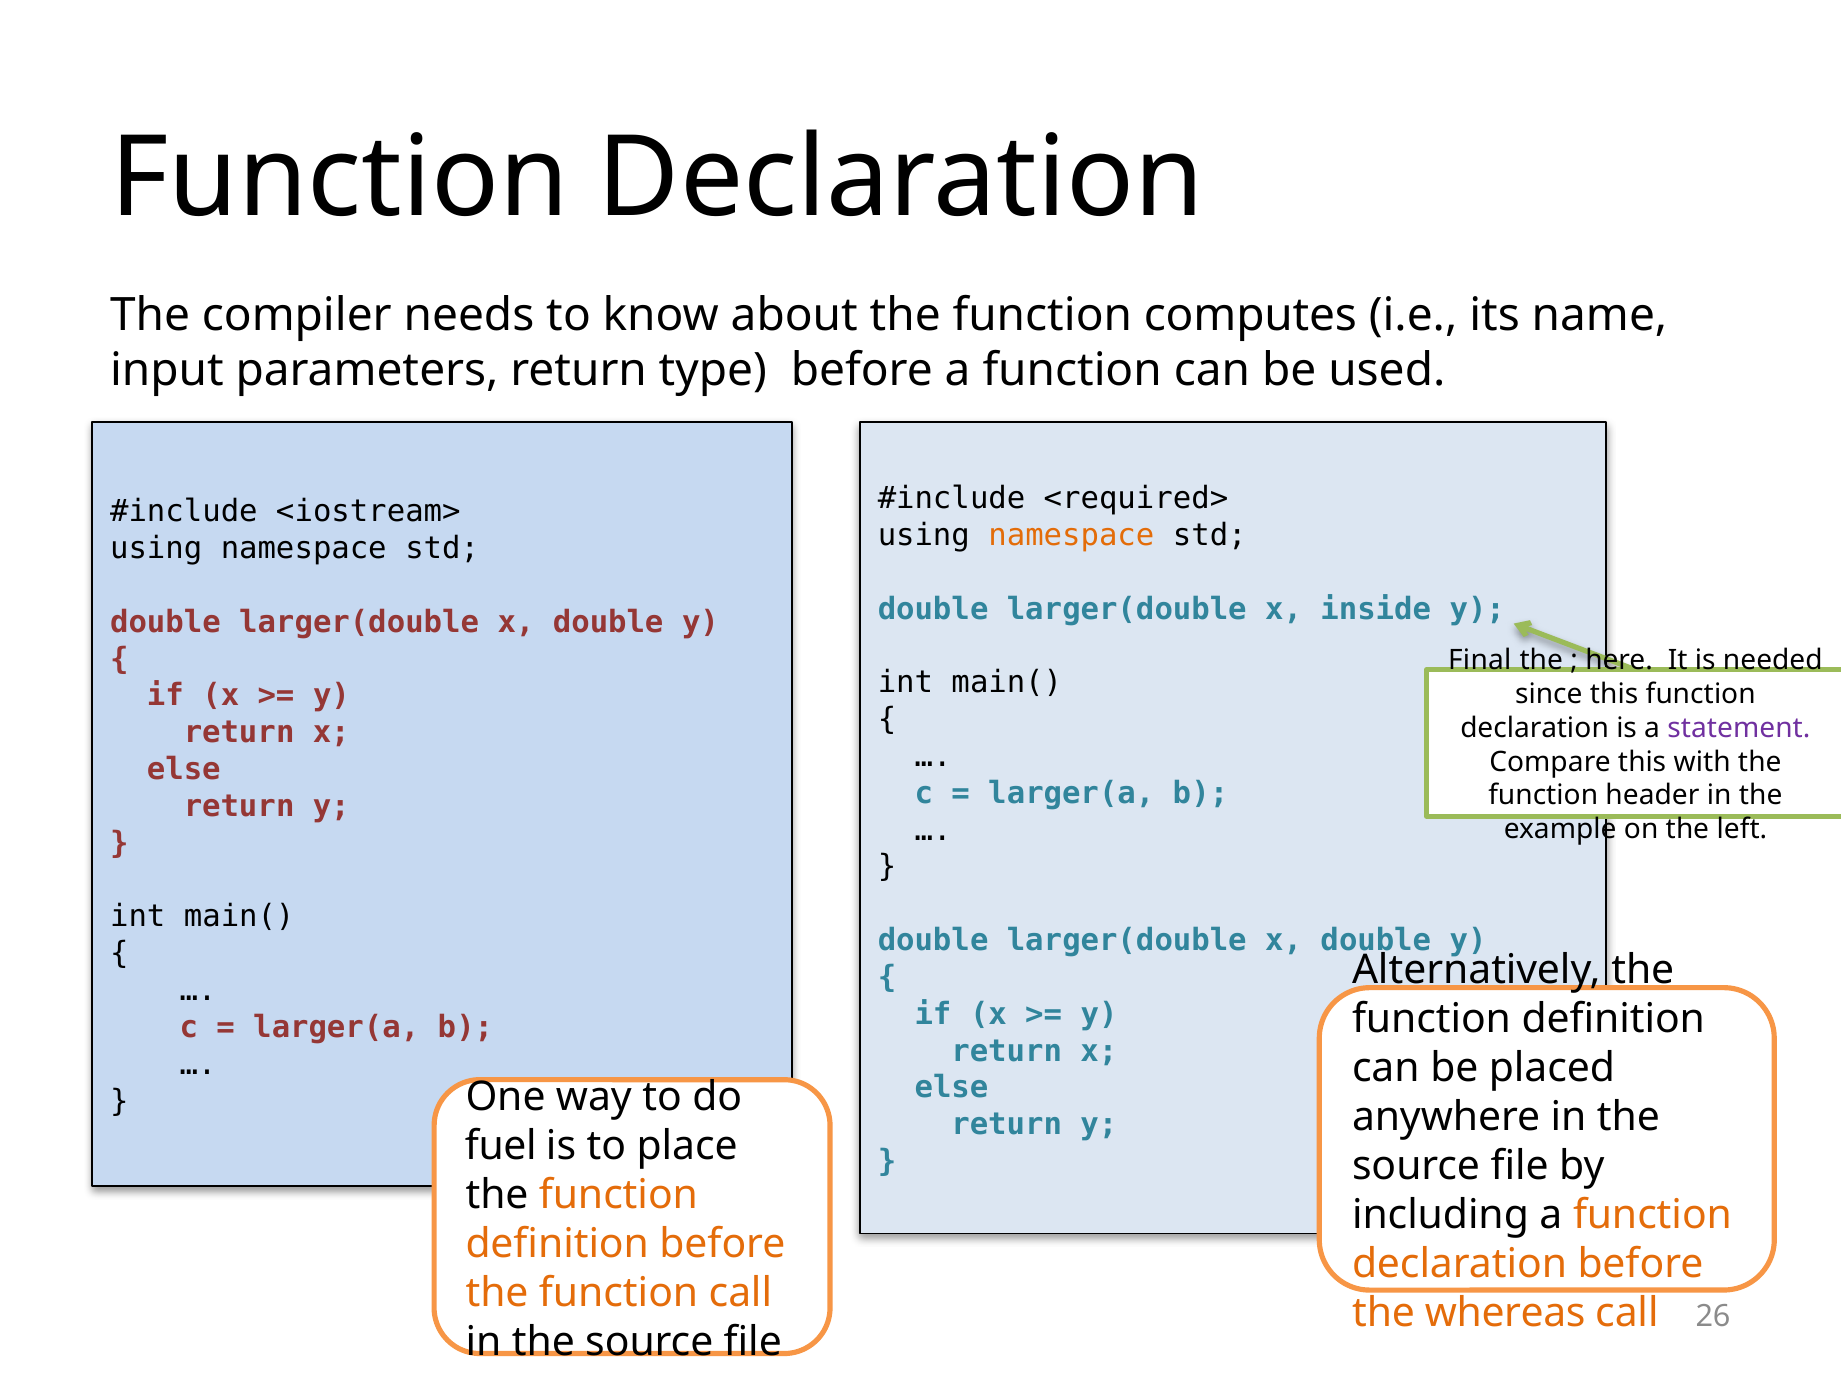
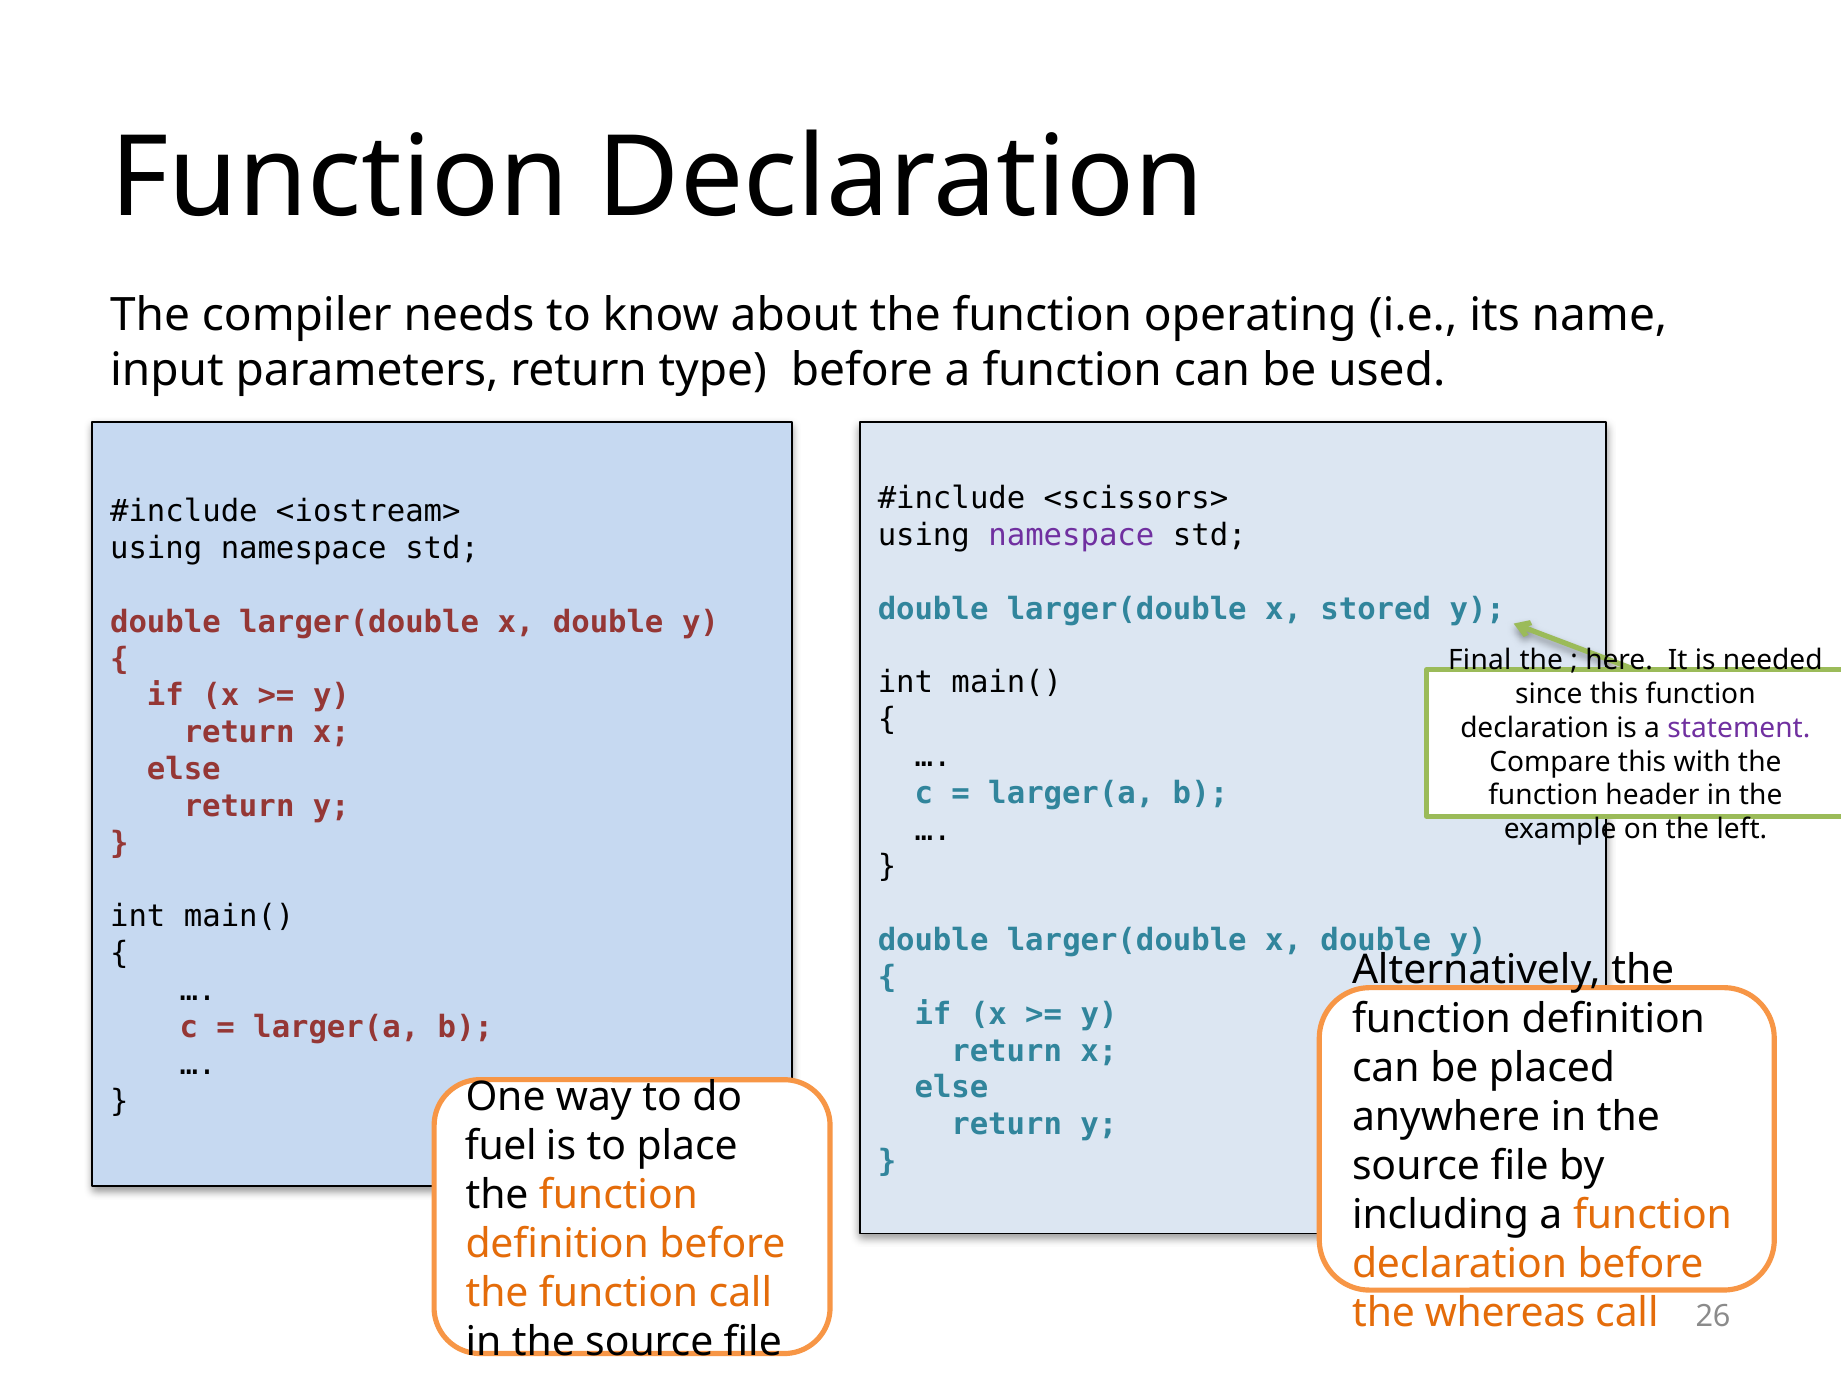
computes: computes -> operating
<required>: <required> -> <scissors>
namespace at (1071, 535) colour: orange -> purple
inside: inside -> stored
